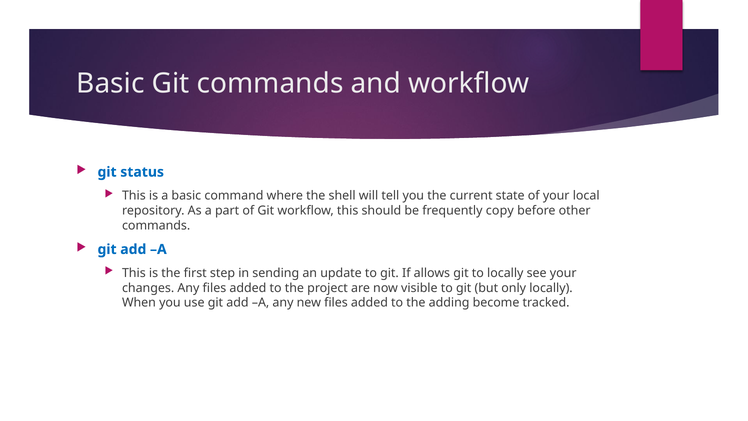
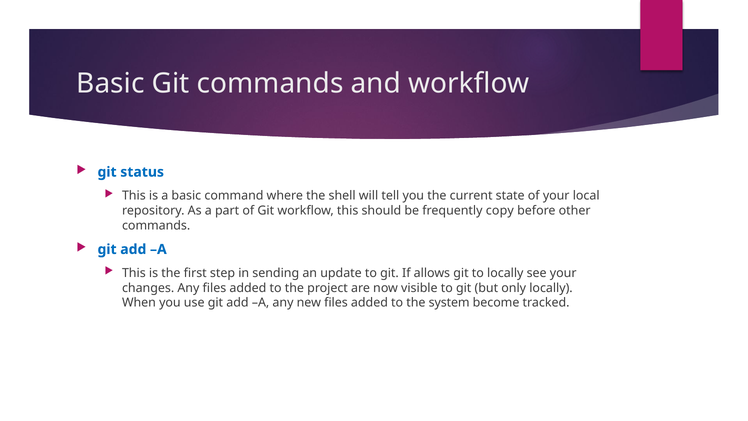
adding: adding -> system
